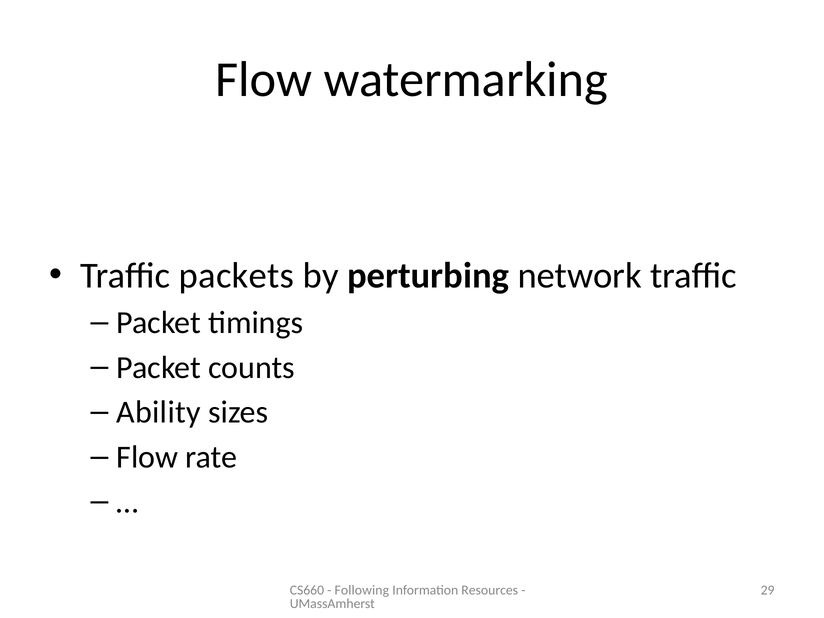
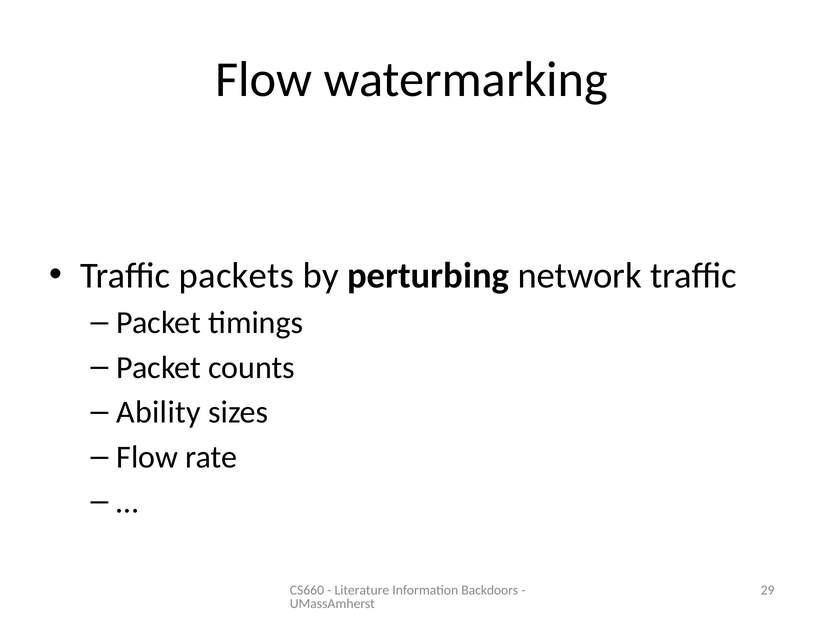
Following: Following -> Literature
Resources: Resources -> Backdoors
